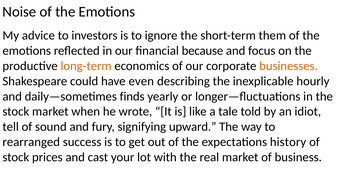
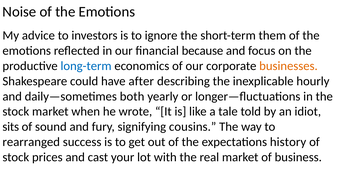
long-term colour: orange -> blue
even: even -> after
finds: finds -> both
tell: tell -> sits
upward: upward -> cousins
